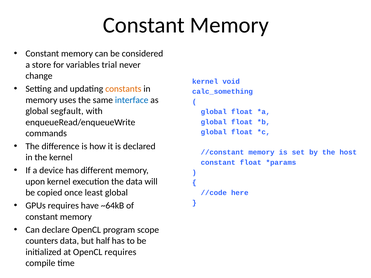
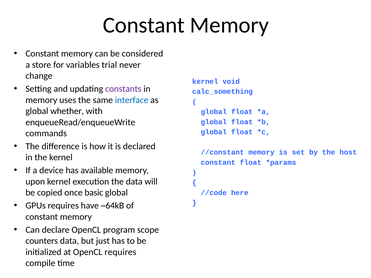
constants colour: orange -> purple
segfault: segfault -> whether
different: different -> available
least: least -> basic
half: half -> just
